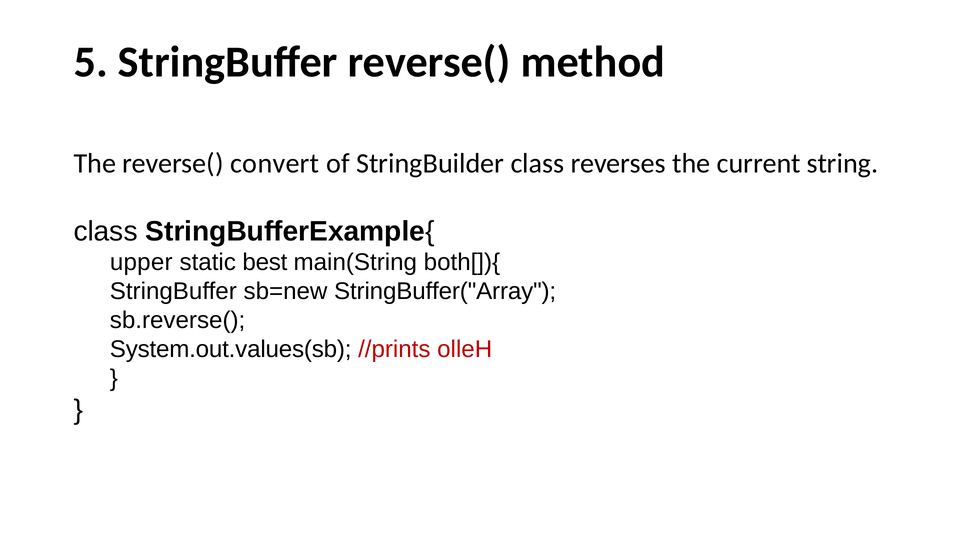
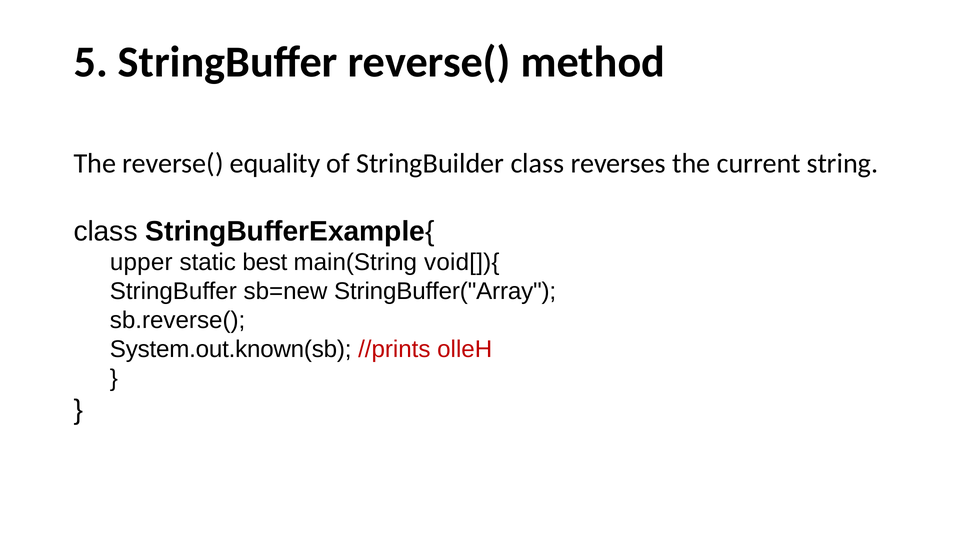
convert: convert -> equality
both[]){: both[]){ -> void[]){
System.out.values(sb: System.out.values(sb -> System.out.known(sb
